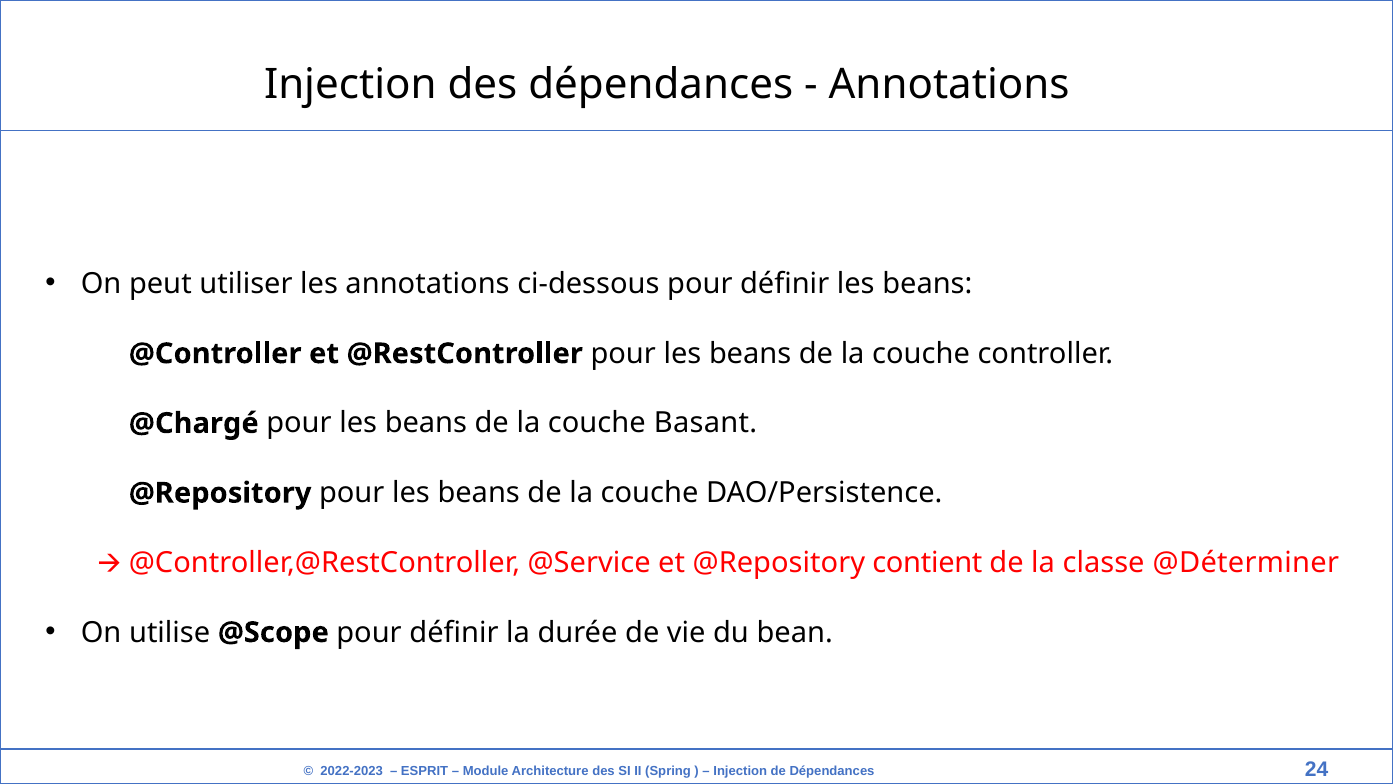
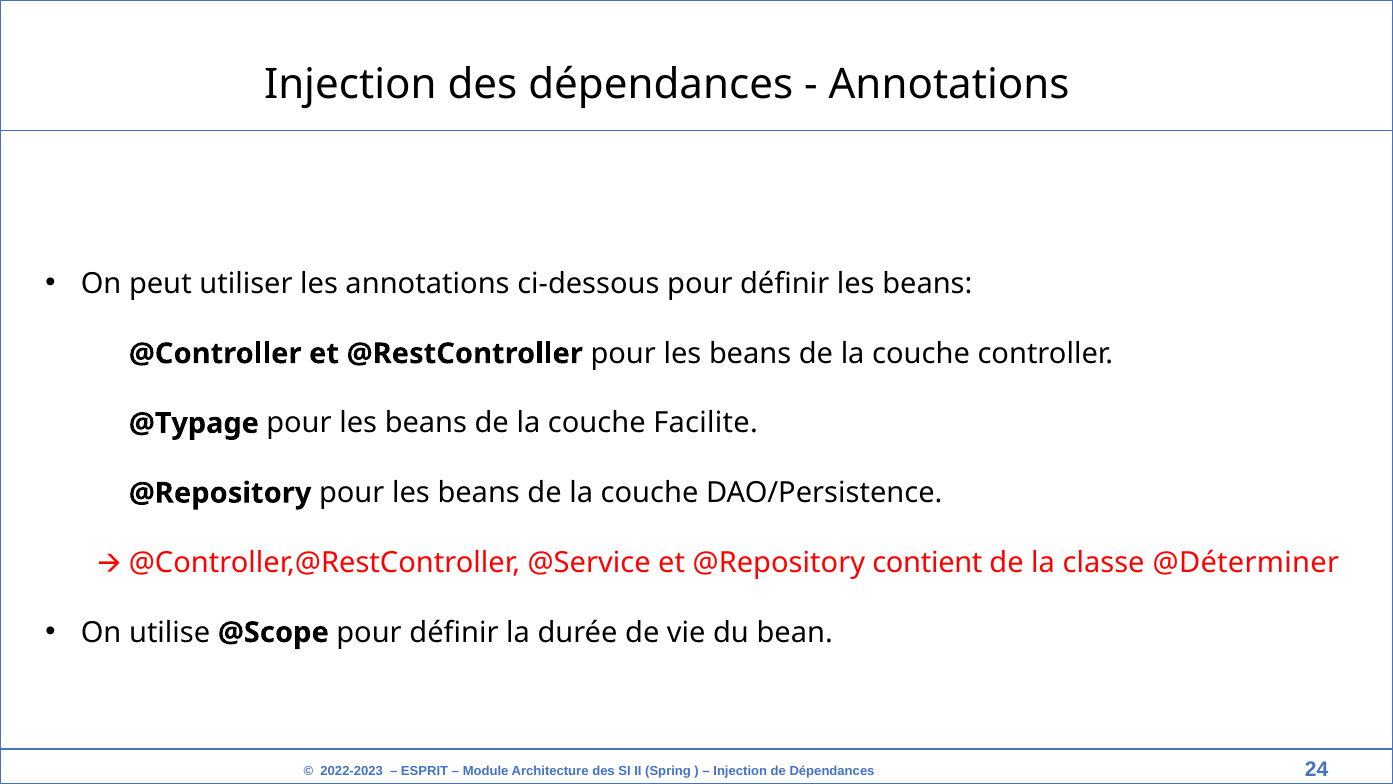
@Chargé: @Chargé -> @Typage
Basant: Basant -> Facilite
